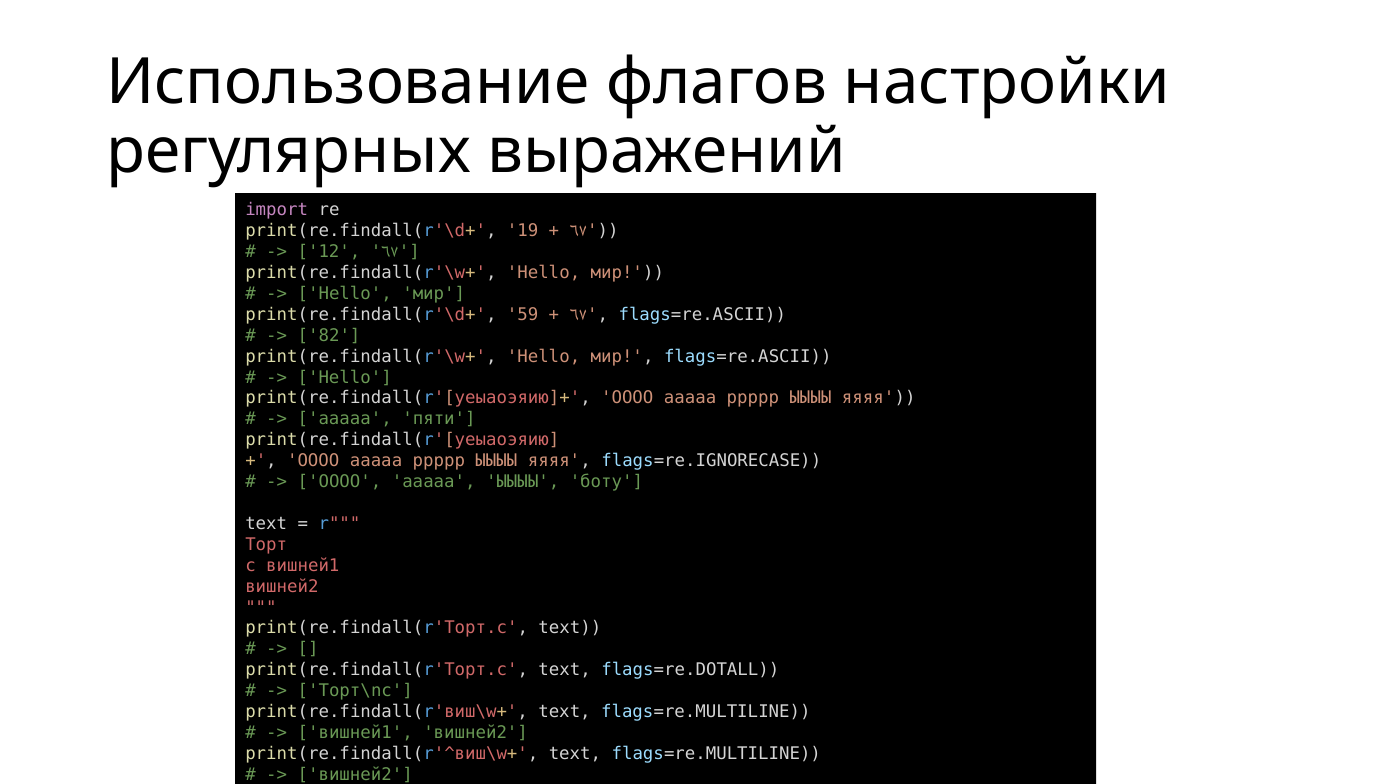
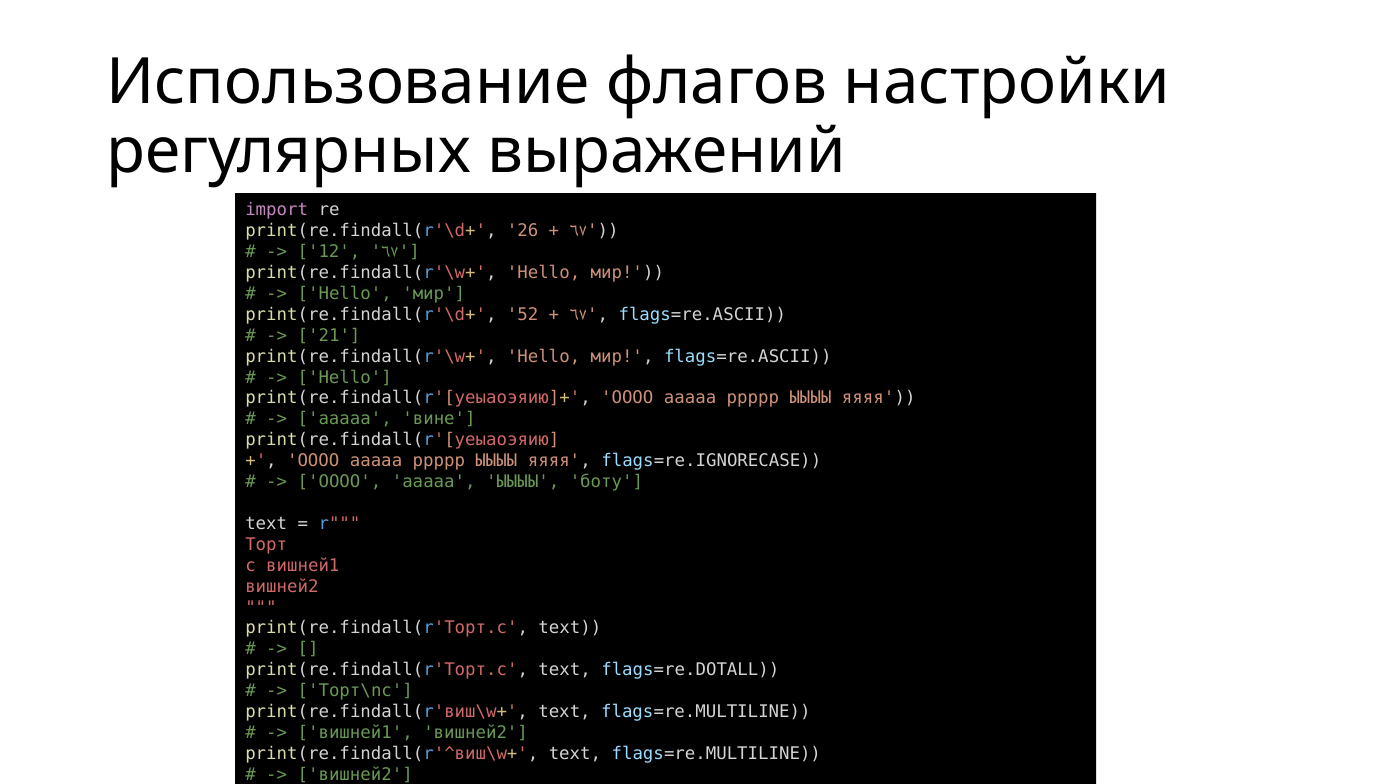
19: 19 -> 26
59: 59 -> 52
82: 82 -> 21
пяти: пяти -> вине
